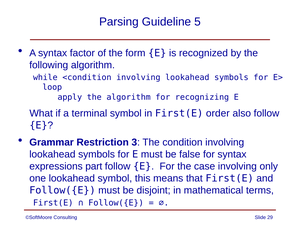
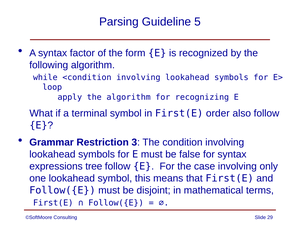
part: part -> tree
